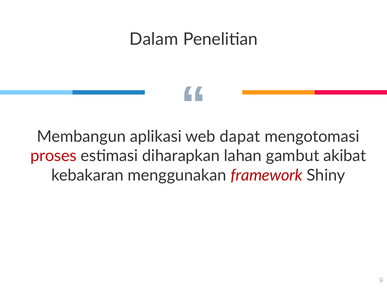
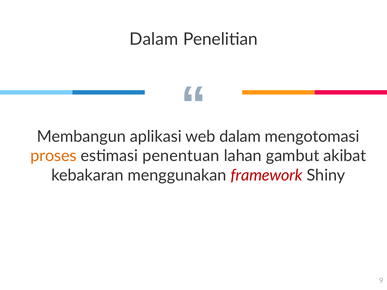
web dapat: dapat -> dalam
proses colour: red -> orange
diharapkan: diharapkan -> penentuan
